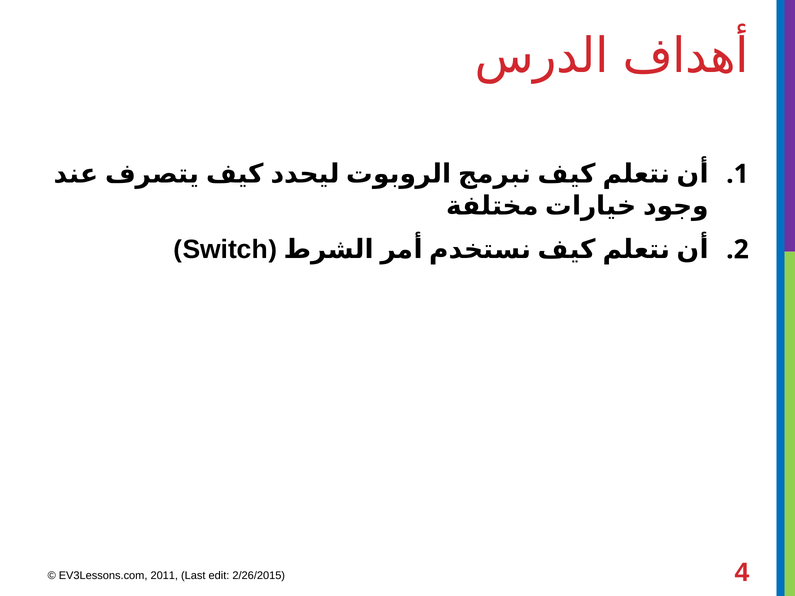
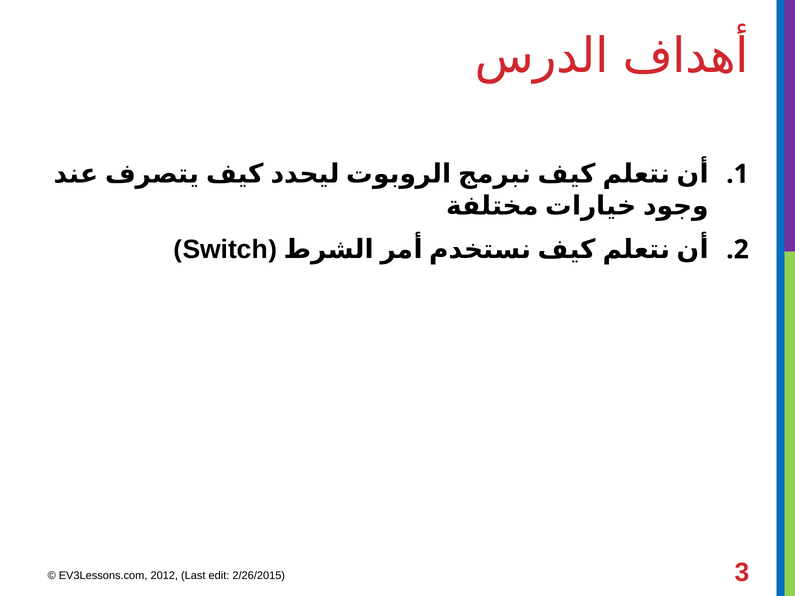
2011: 2011 -> 2012
4: 4 -> 3
